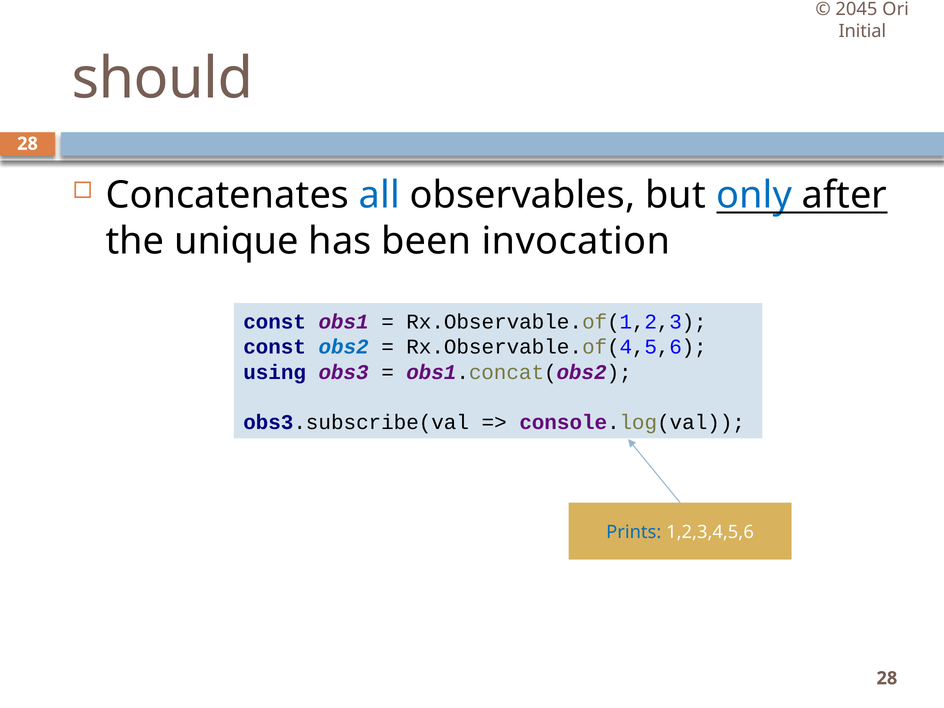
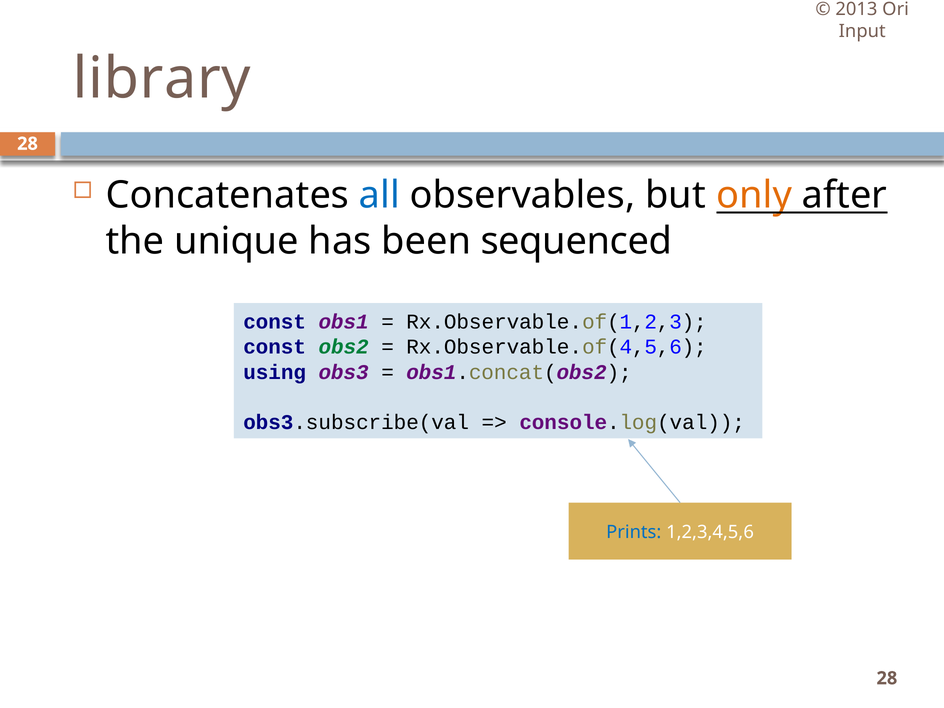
2045: 2045 -> 2013
Initial: Initial -> Input
should: should -> library
only colour: blue -> orange
invocation: invocation -> sequenced
obs2 colour: blue -> green
